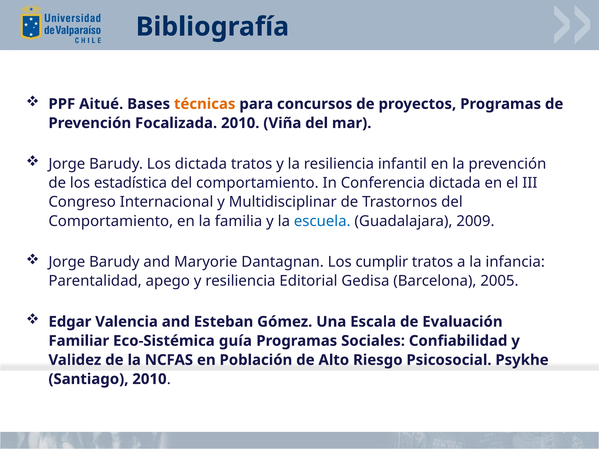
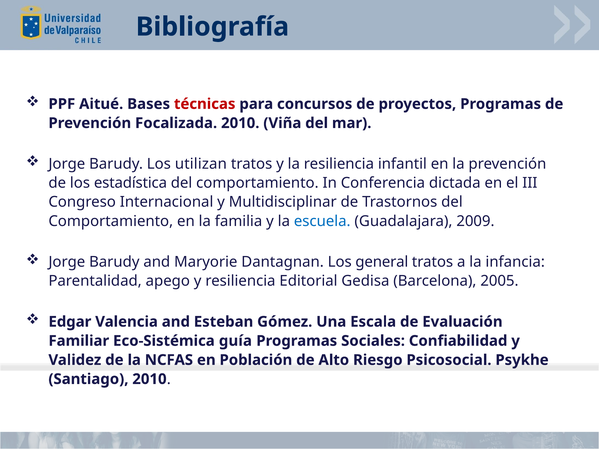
técnicas colour: orange -> red
Los dictada: dictada -> utilizan
cumplir: cumplir -> general
